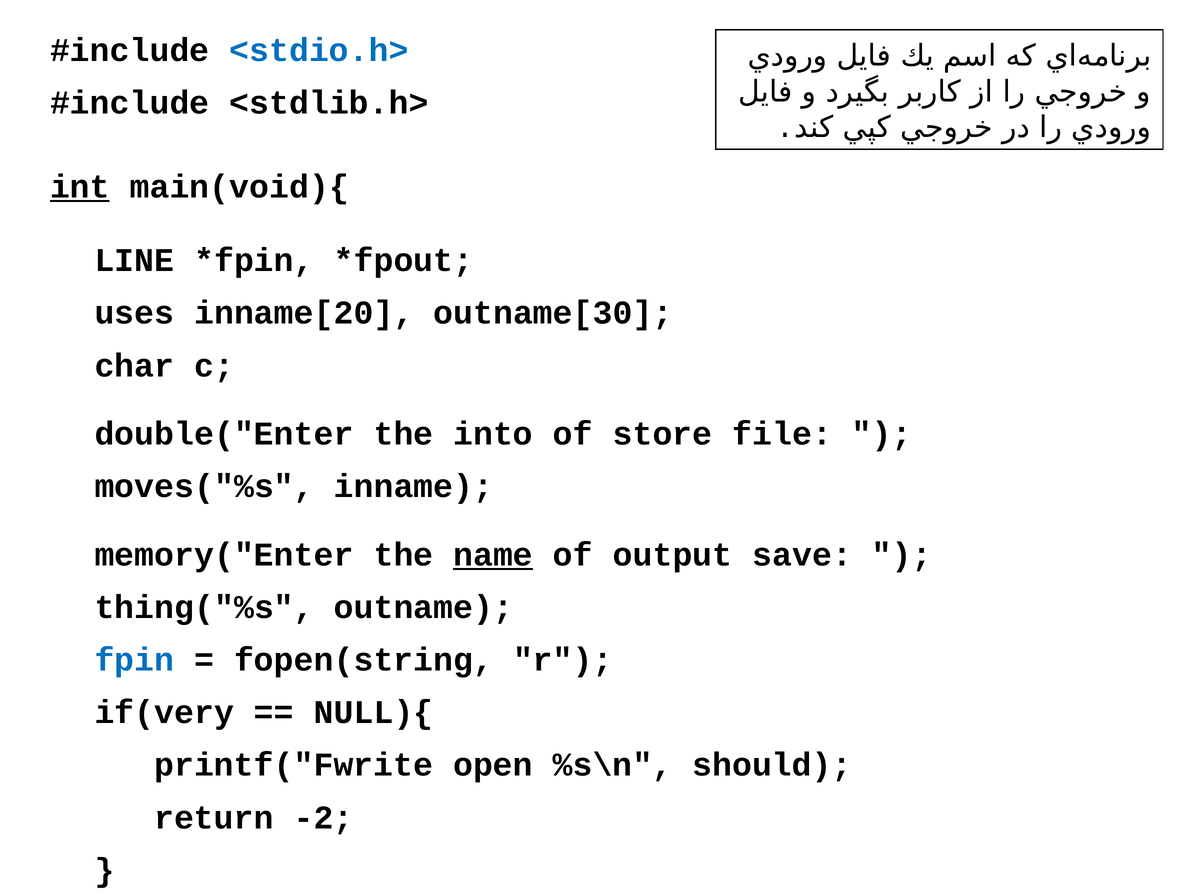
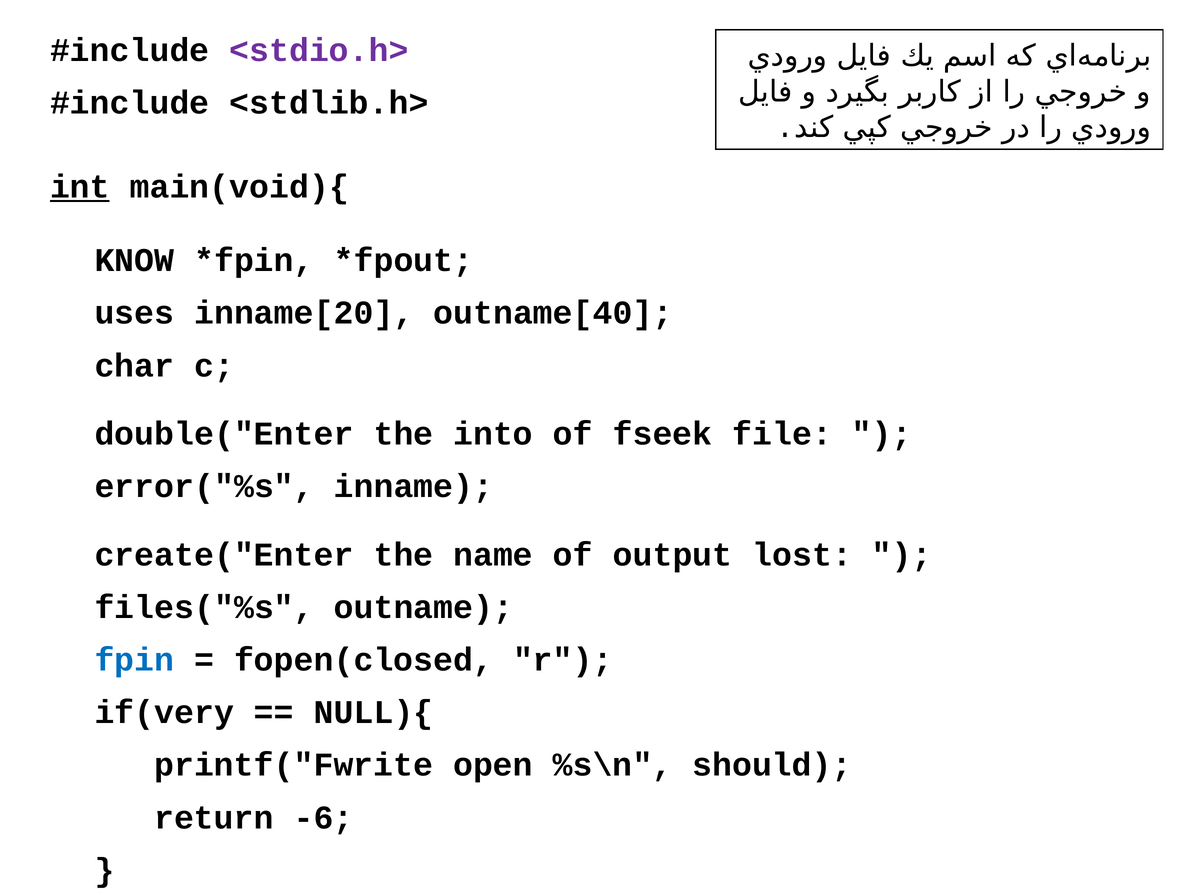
<stdio.h> colour: blue -> purple
LINE: LINE -> KNOW
outname[30: outname[30 -> outname[40
store: store -> fseek
moves("%s: moves("%s -> error("%s
memory("Enter: memory("Enter -> create("Enter
name underline: present -> none
save: save -> lost
thing("%s: thing("%s -> files("%s
fopen(string: fopen(string -> fopen(closed
-2: -2 -> -6
